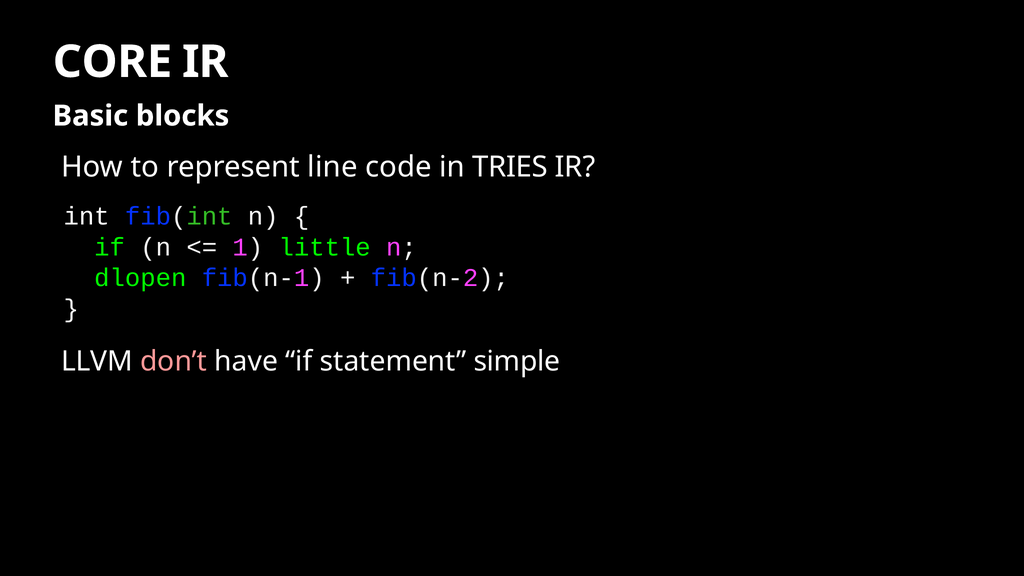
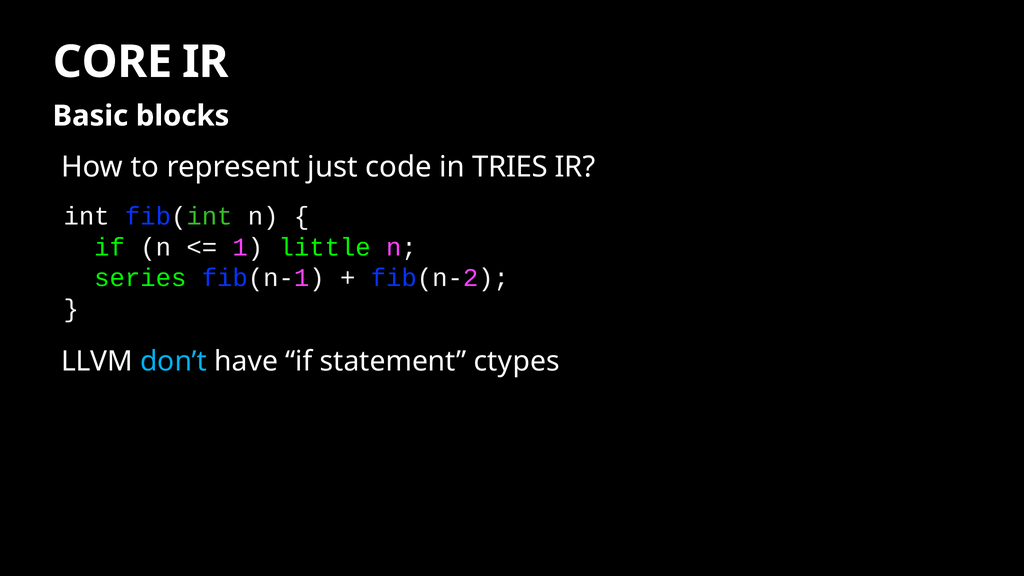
line: line -> just
dlopen: dlopen -> series
don’t colour: pink -> light blue
simple: simple -> ctypes
